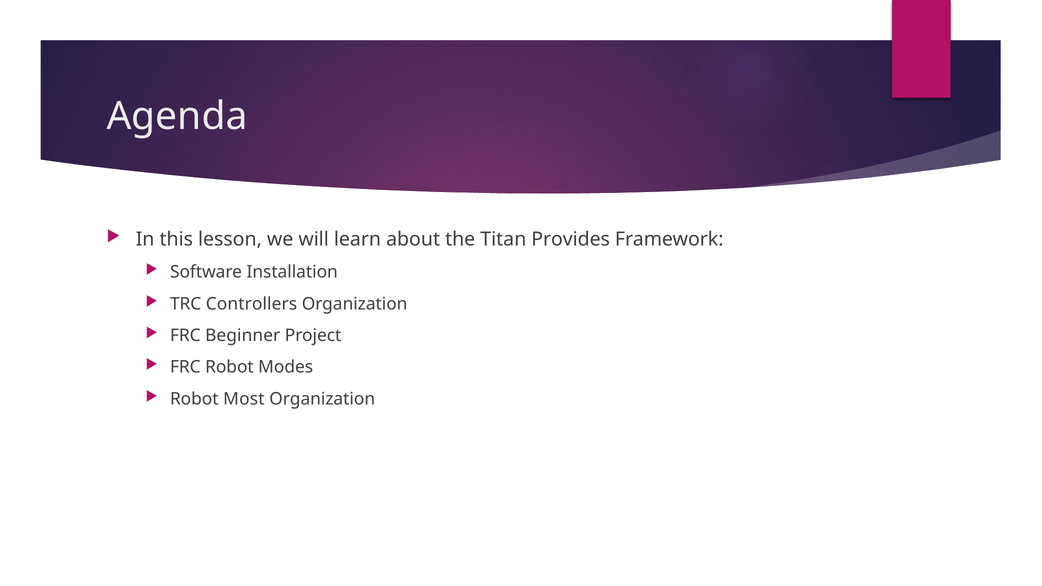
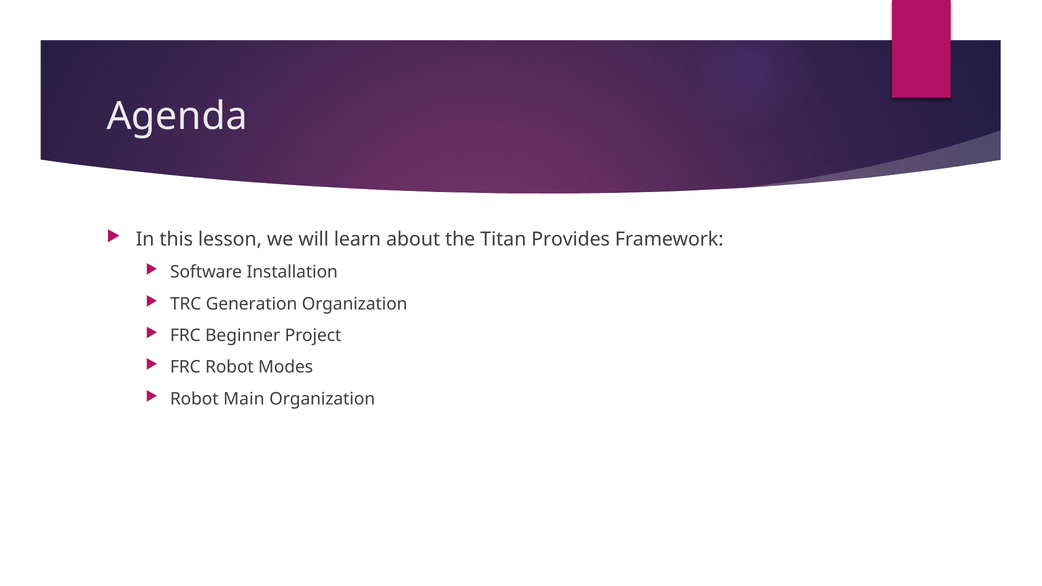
Controllers: Controllers -> Generation
Most: Most -> Main
